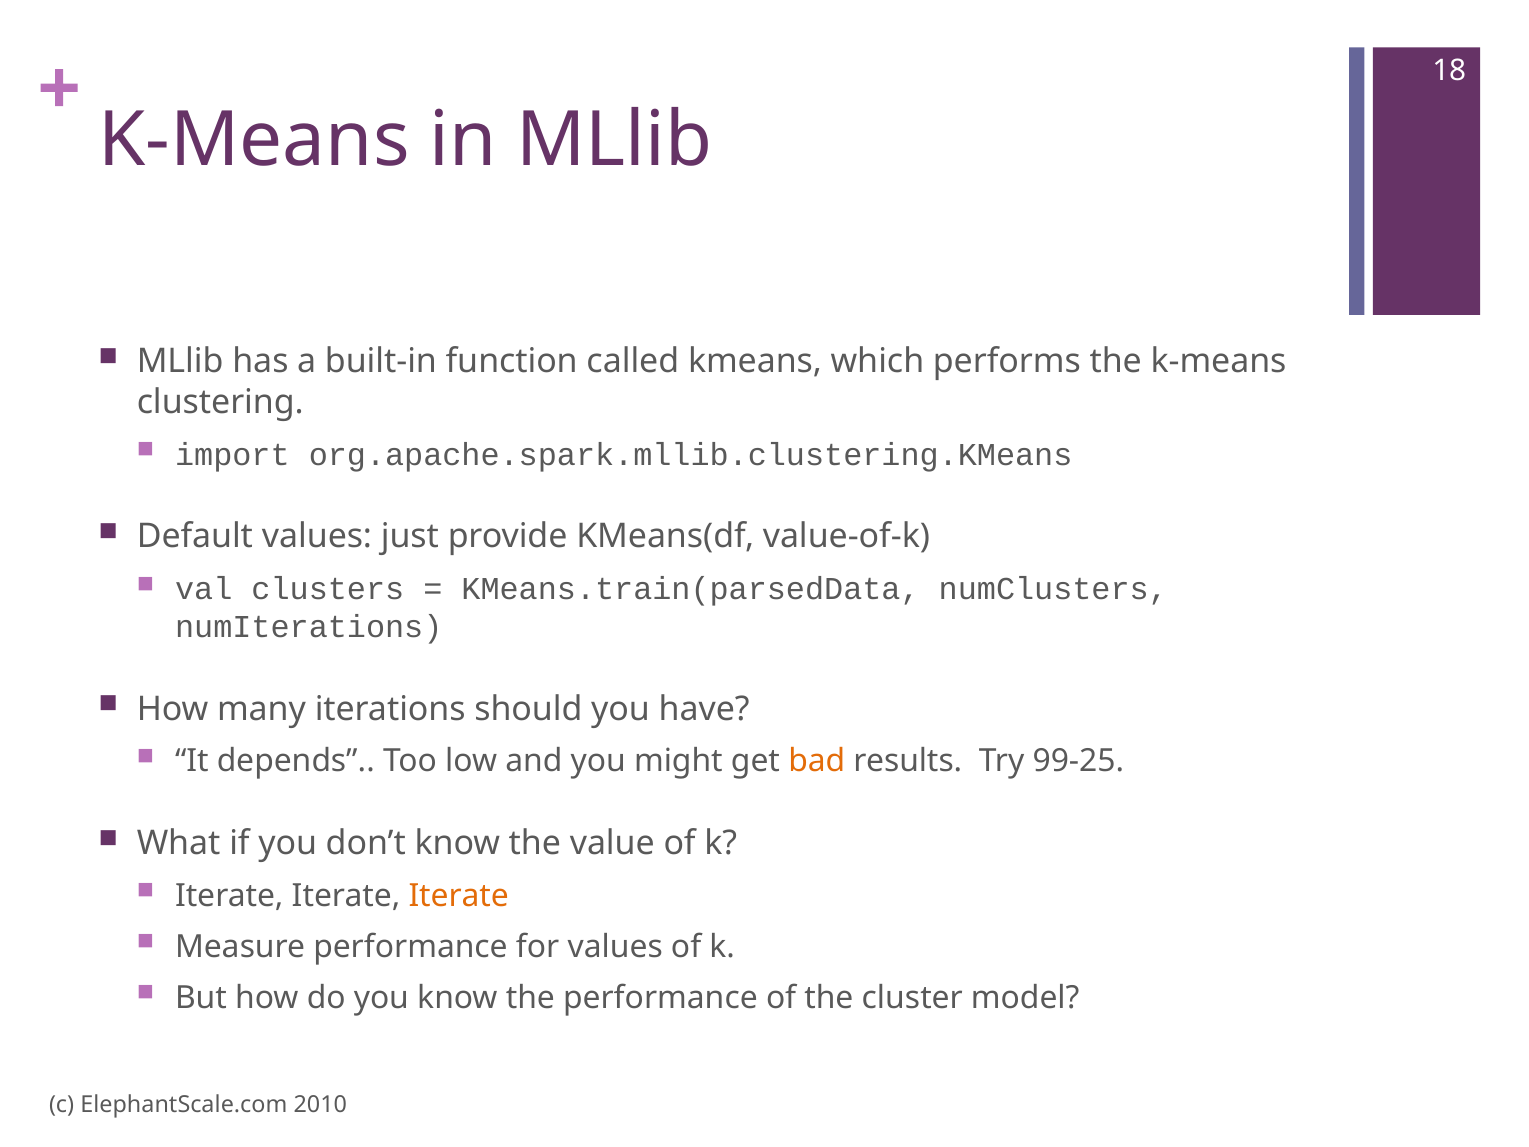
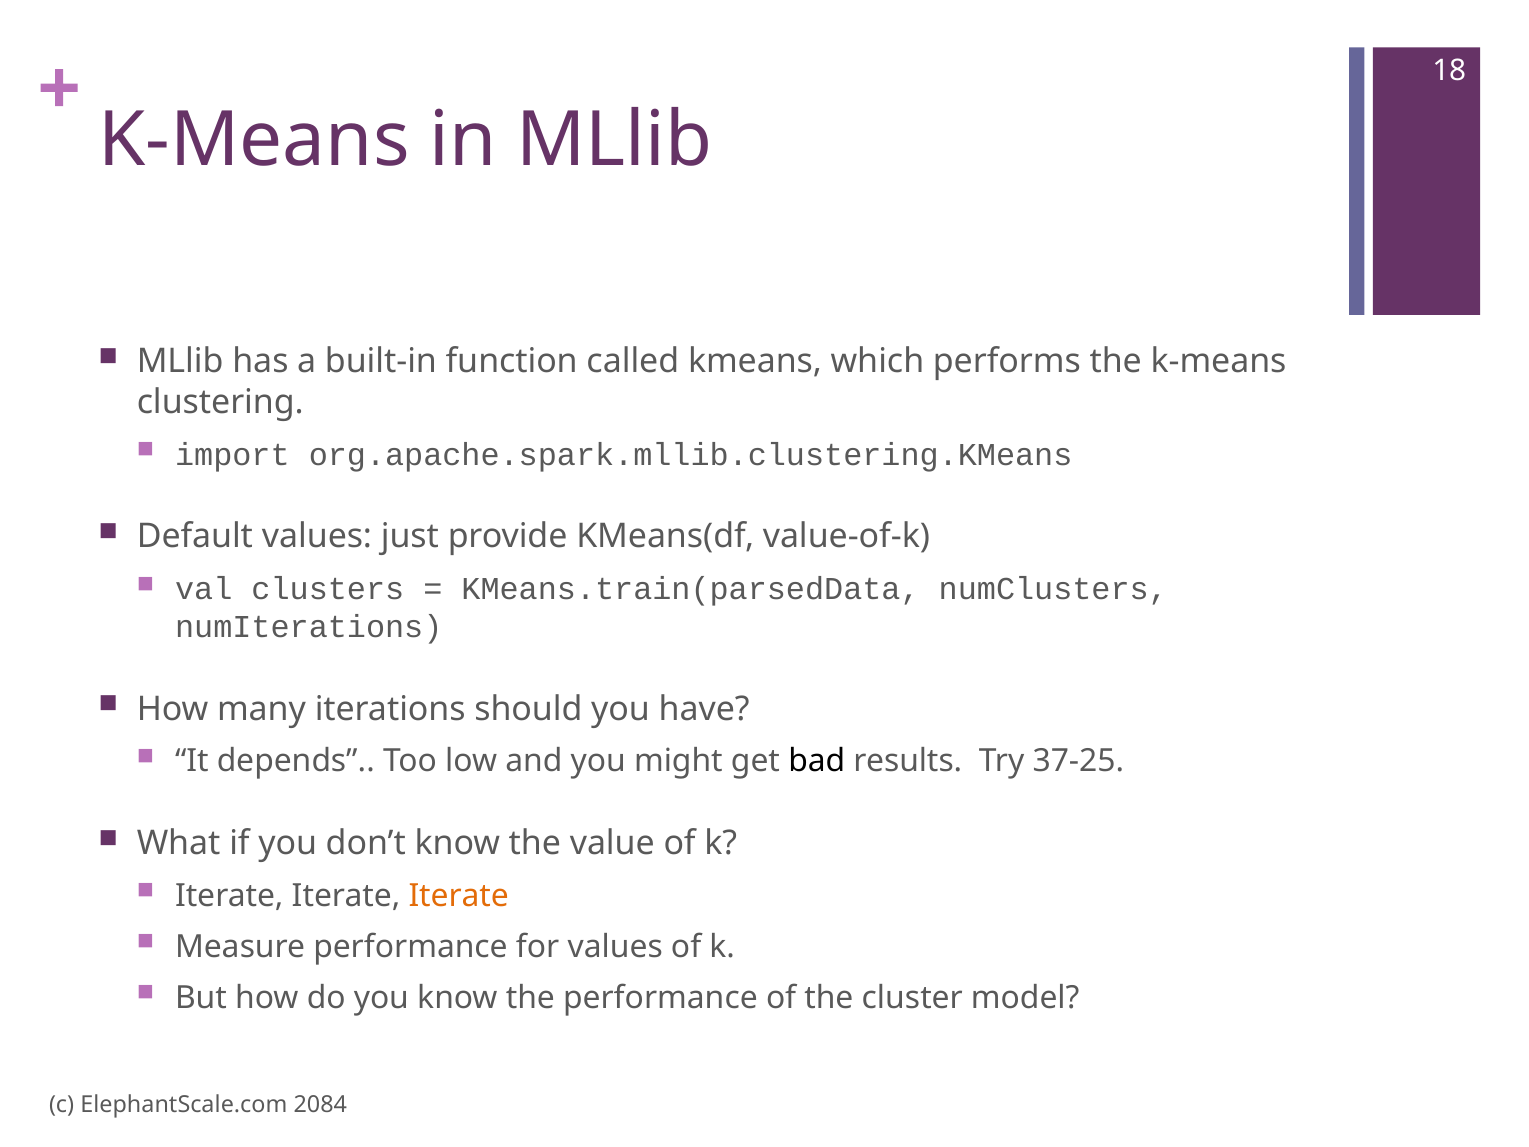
bad colour: orange -> black
99-25: 99-25 -> 37-25
2010: 2010 -> 2084
